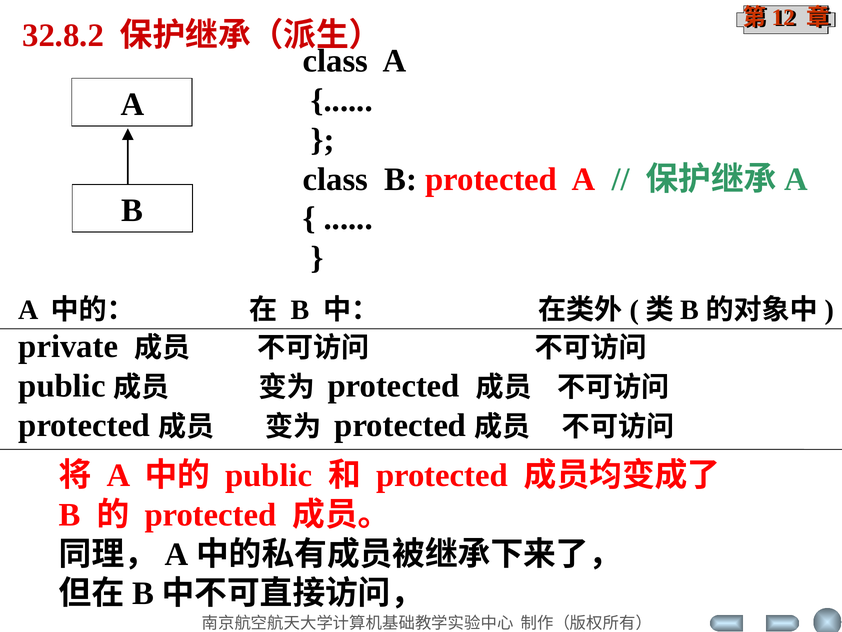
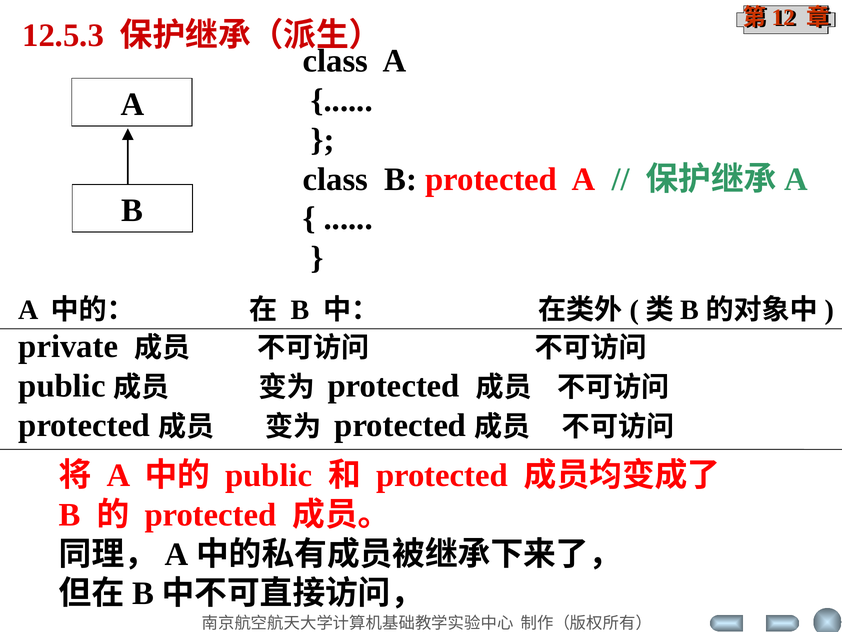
32.8.2: 32.8.2 -> 12.5.3
